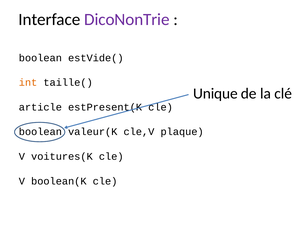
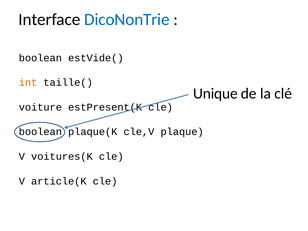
DicoNonTrie colour: purple -> blue
article: article -> voiture
valeur(K: valeur(K -> plaque(K
boolean(K: boolean(K -> article(K
